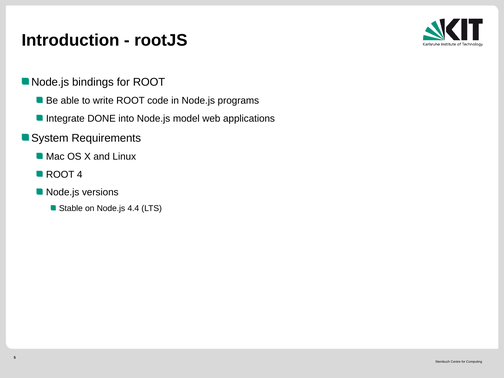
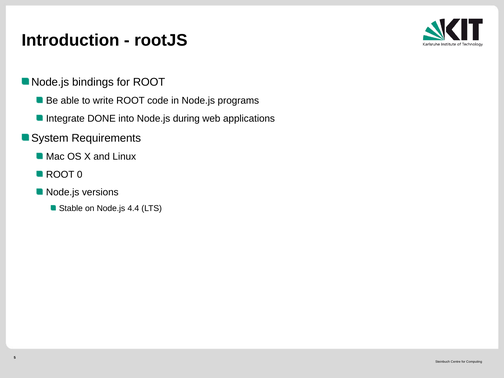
model: model -> during
4: 4 -> 0
